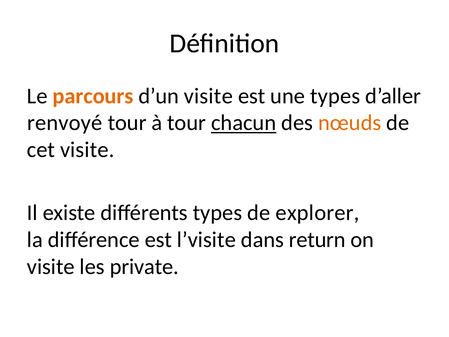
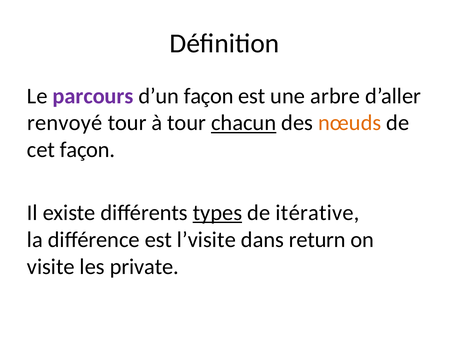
parcours colour: orange -> purple
d’un visite: visite -> façon
une types: types -> arbre
cet visite: visite -> façon
types at (217, 213) underline: none -> present
explorer: explorer -> itérative
